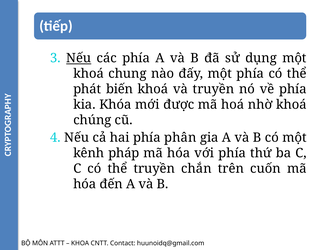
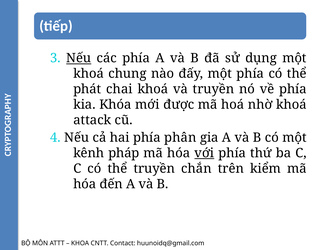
biến: biến -> chai
chúng: chúng -> attack
với underline: none -> present
cuốn: cuốn -> kiểm
